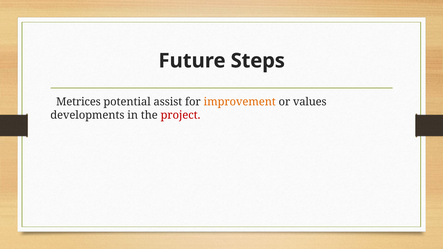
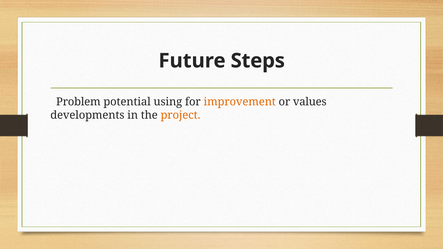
Metrices: Metrices -> Problem
assist: assist -> using
project colour: red -> orange
